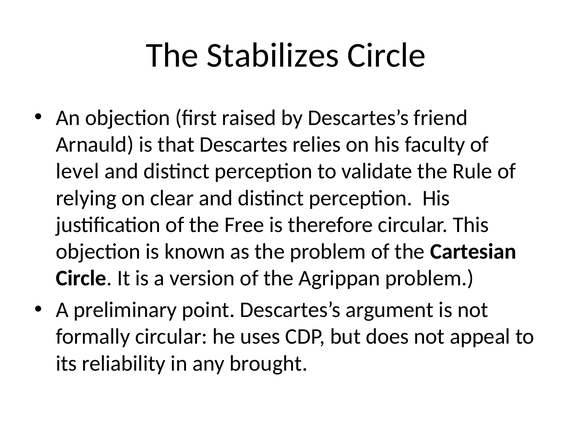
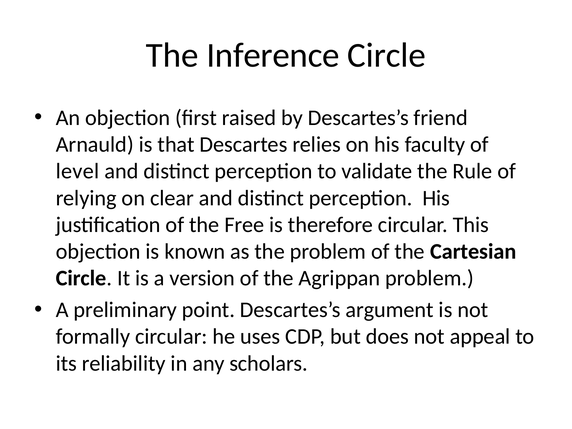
Stabilizes: Stabilizes -> Inference
brought: brought -> scholars
